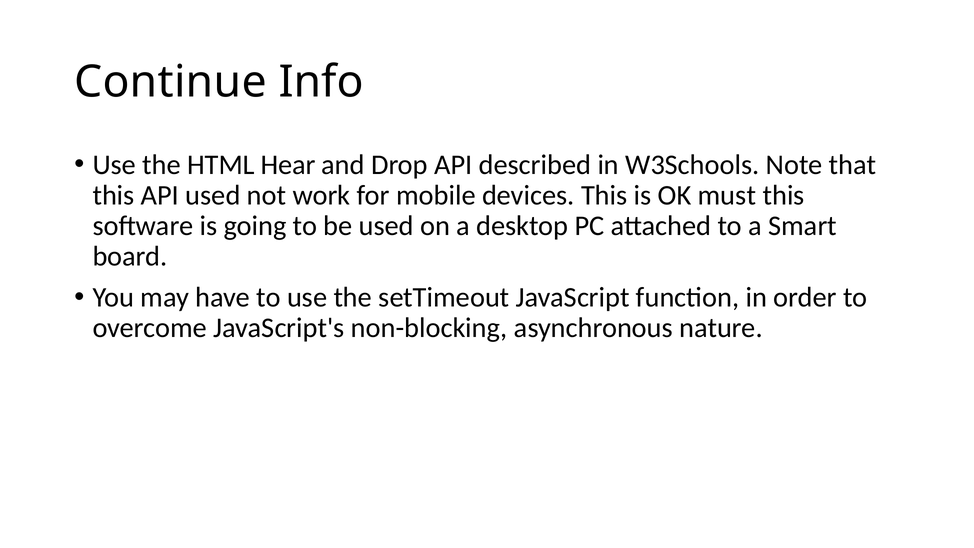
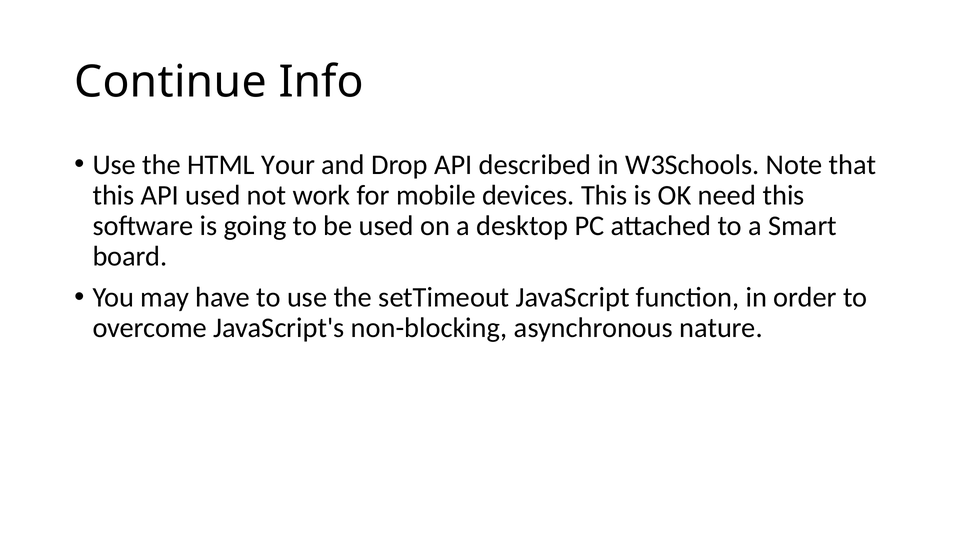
Hear: Hear -> Your
must: must -> need
